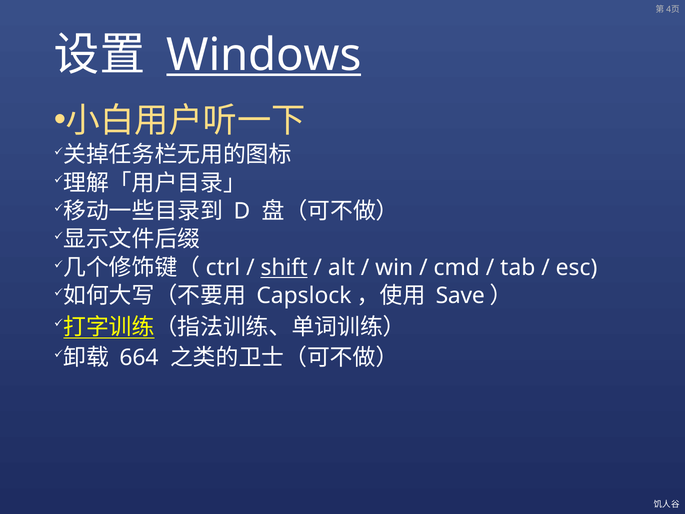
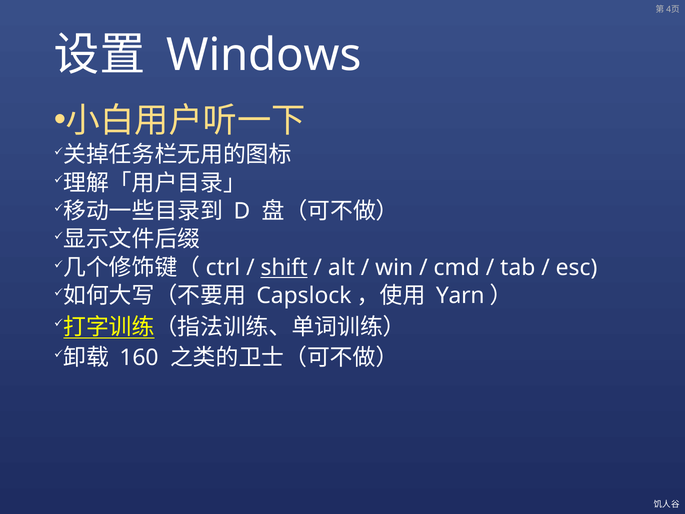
Windows underline: present -> none
Save: Save -> Yarn
664: 664 -> 160
